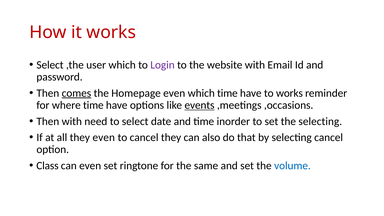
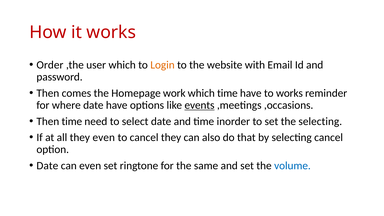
Select at (50, 65): Select -> Order
Login colour: purple -> orange
comes underline: present -> none
Homepage even: even -> work
where time: time -> date
Then with: with -> time
Class at (47, 166): Class -> Date
